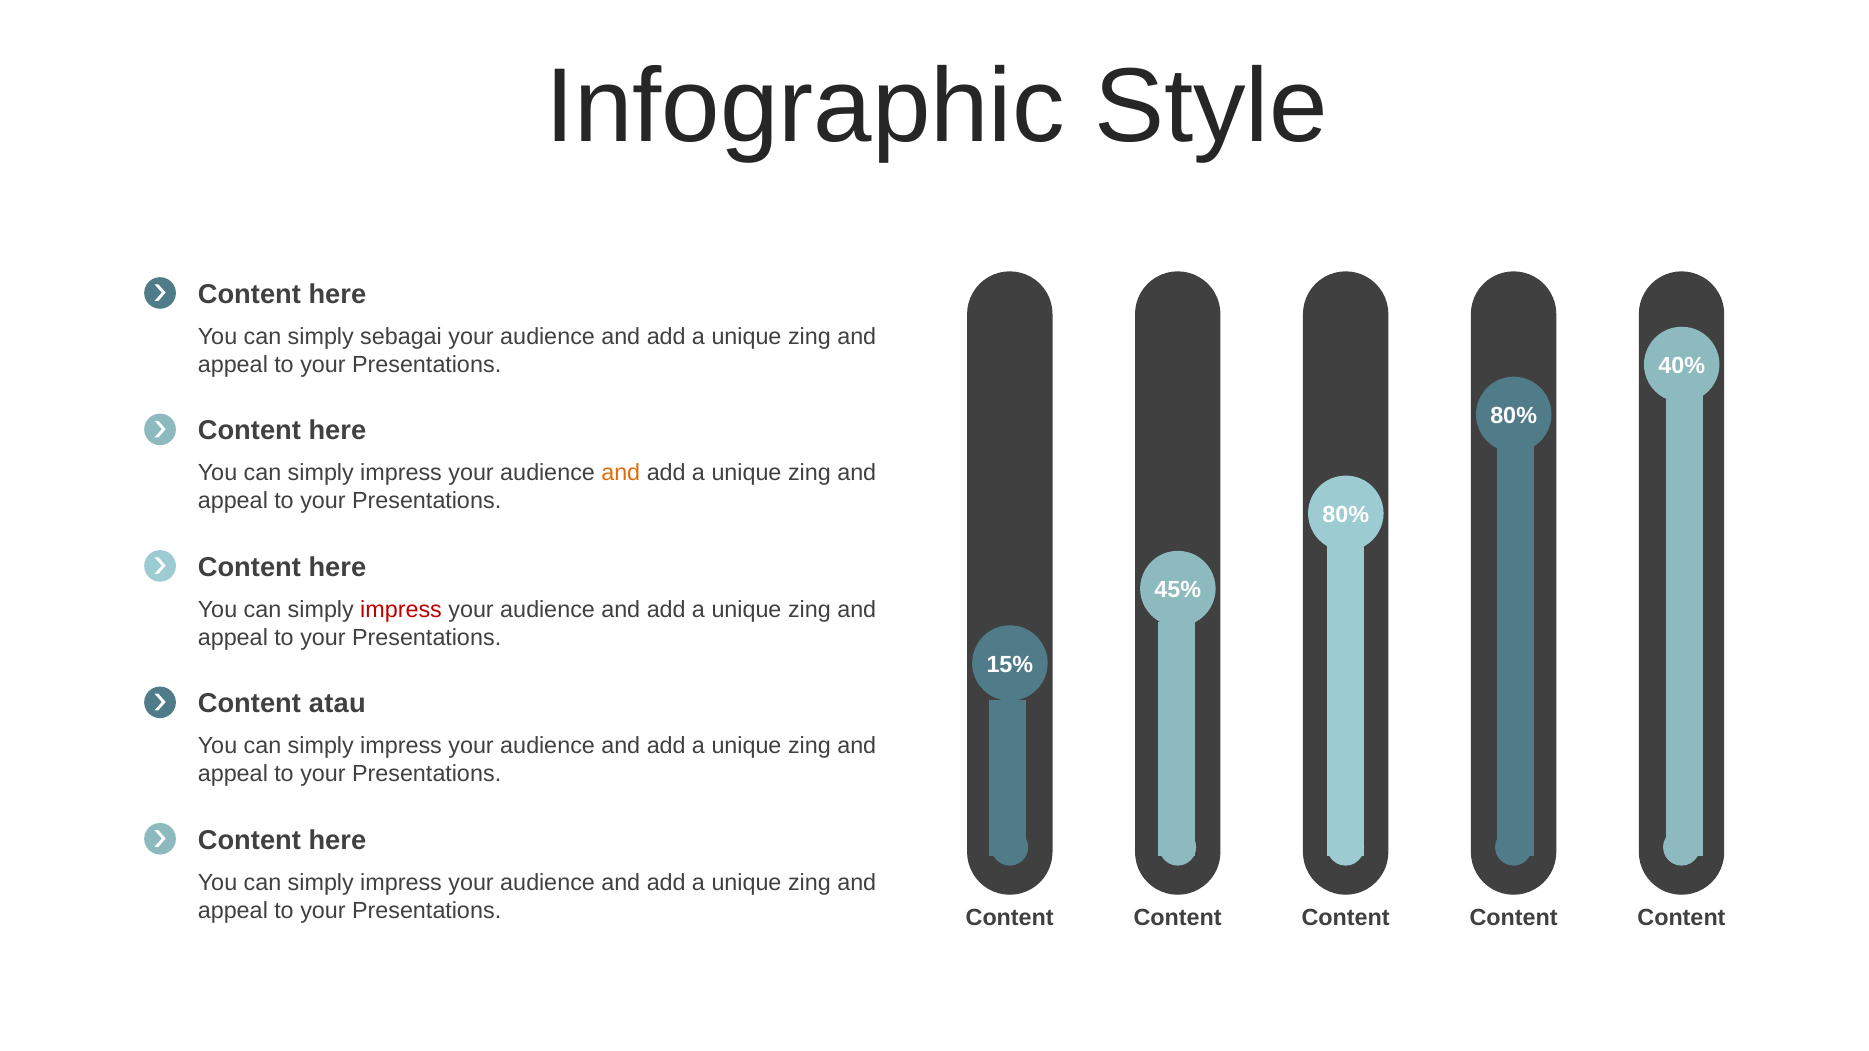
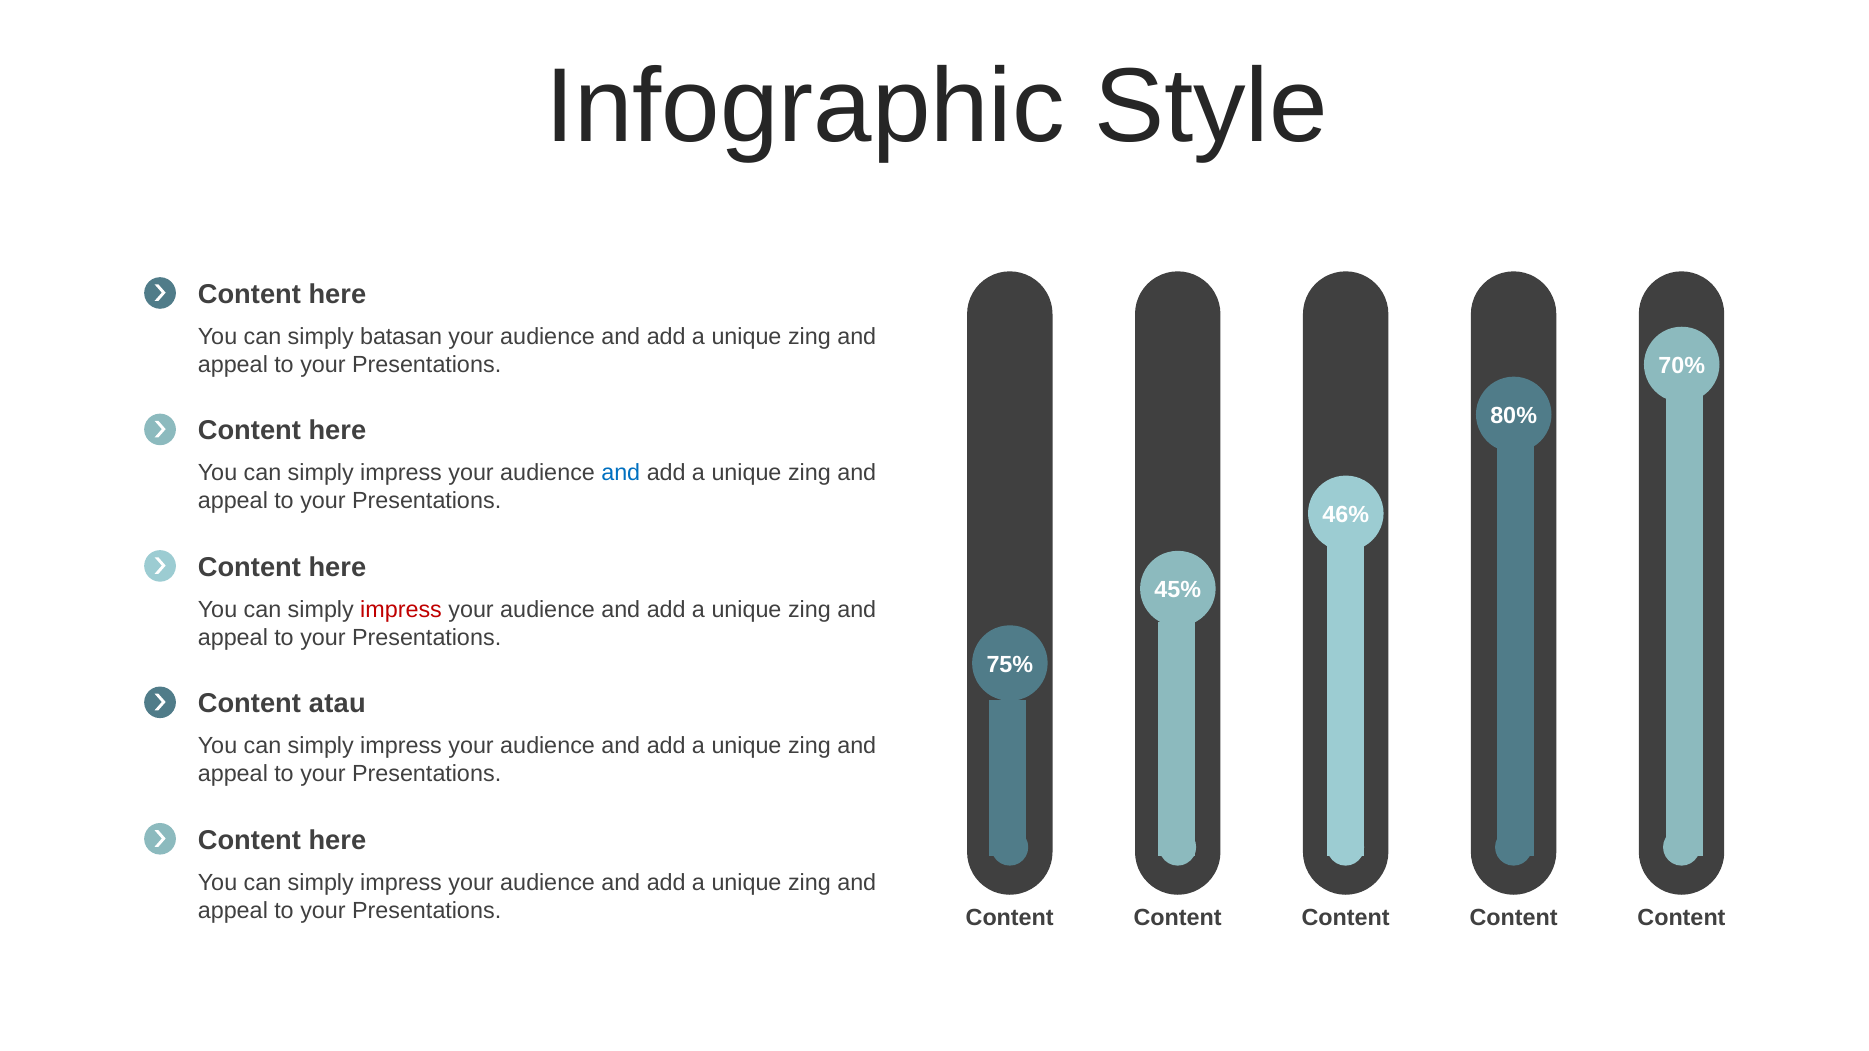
sebagai: sebagai -> batasan
40%: 40% -> 70%
and at (621, 473) colour: orange -> blue
80% at (1346, 515): 80% -> 46%
15%: 15% -> 75%
